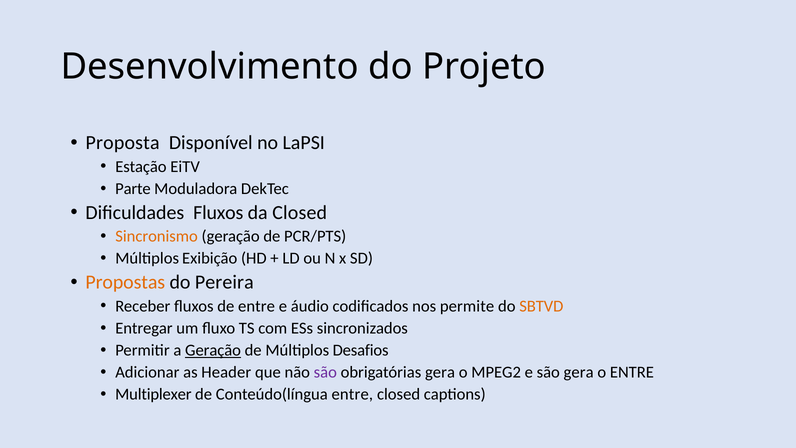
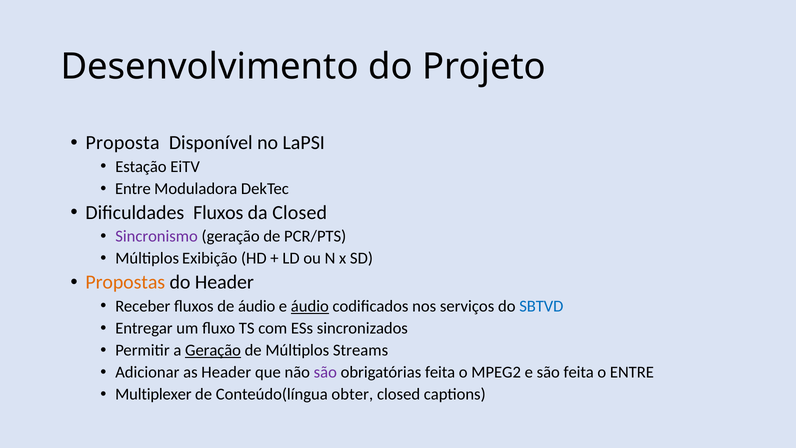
Parte at (133, 189): Parte -> Entre
Sincronismo colour: orange -> purple
do Pereira: Pereira -> Header
de entre: entre -> áudio
áudio at (310, 306) underline: none -> present
permite: permite -> serviços
SBTVD colour: orange -> blue
Desafios: Desafios -> Streams
obrigatórias gera: gera -> feita
são gera: gera -> feita
Conteúdo(língua entre: entre -> obter
